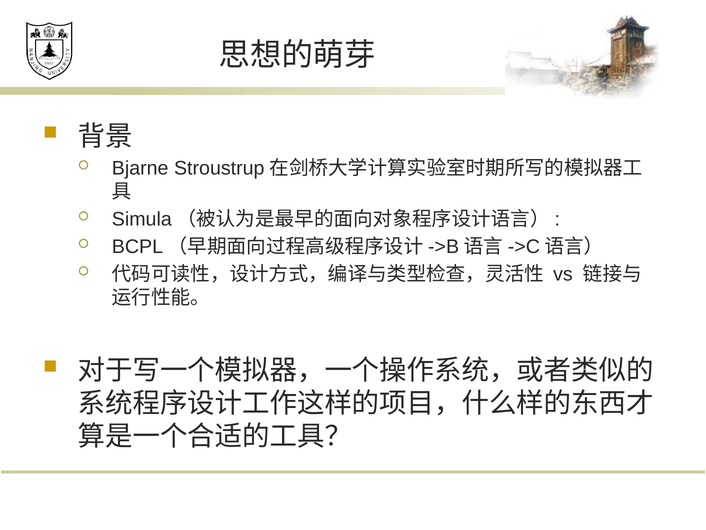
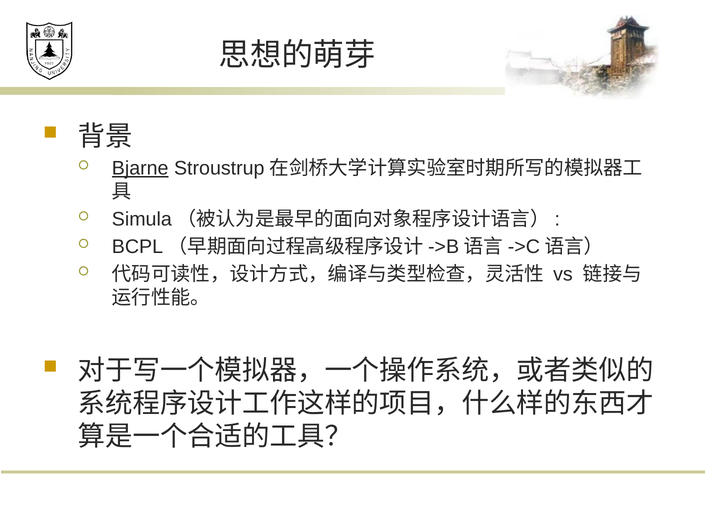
Bjarne underline: none -> present
